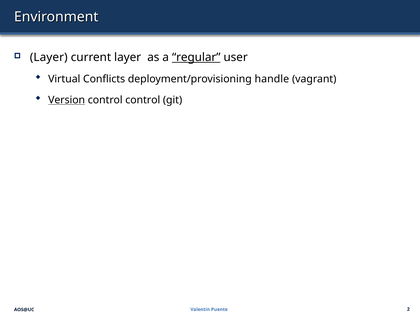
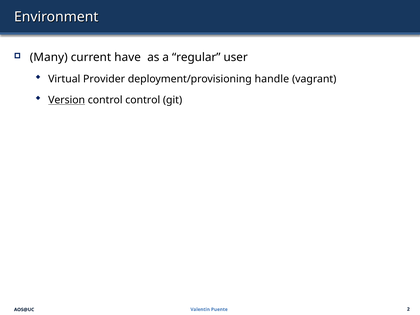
Layer at (49, 57): Layer -> Many
current layer: layer -> have
regular underline: present -> none
Conflicts: Conflicts -> Provider
